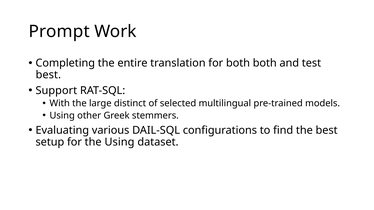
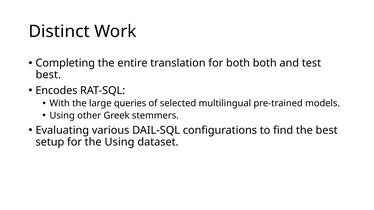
Prompt: Prompt -> Distinct
Support: Support -> Encodes
distinct: distinct -> queries
